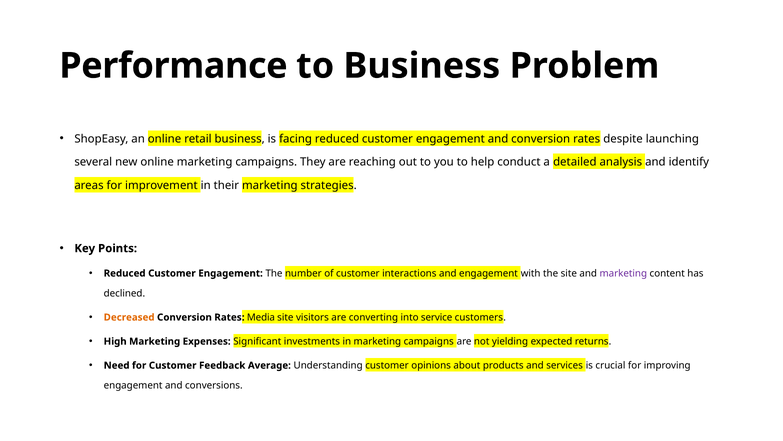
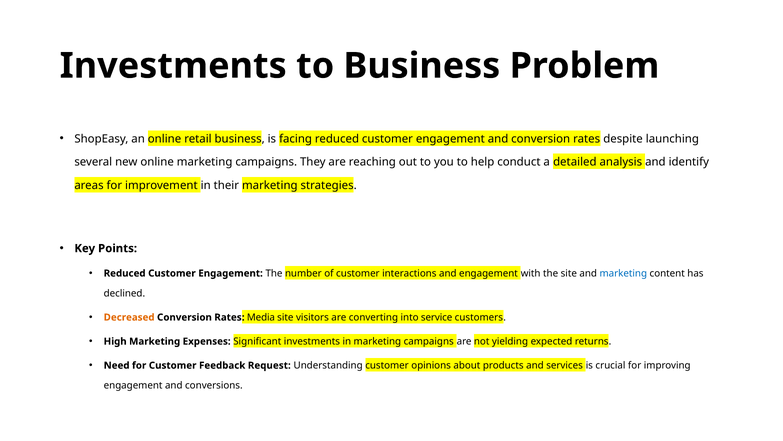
Performance at (173, 66): Performance -> Investments
marketing at (623, 273) colour: purple -> blue
Average: Average -> Request
